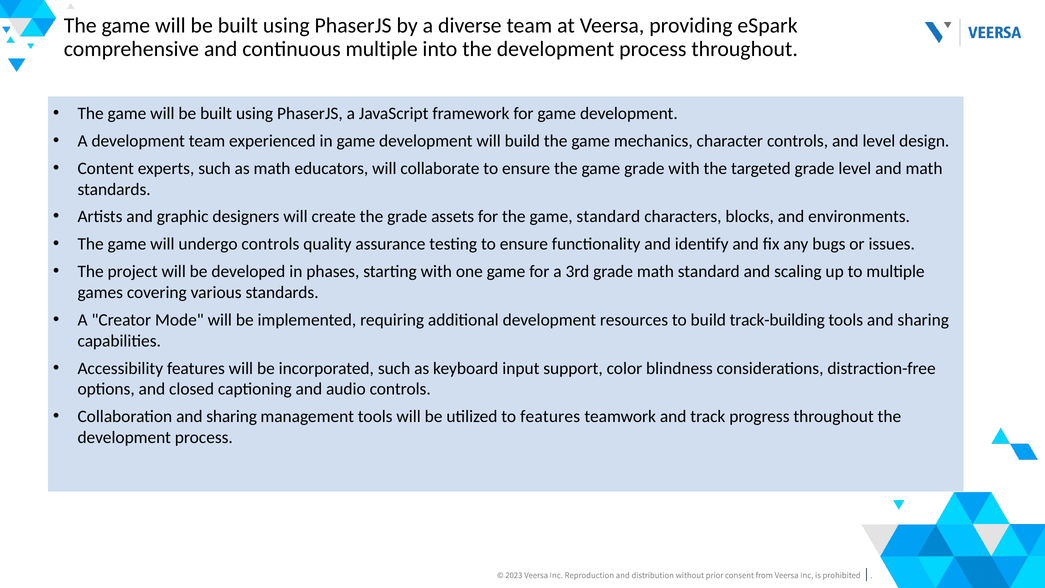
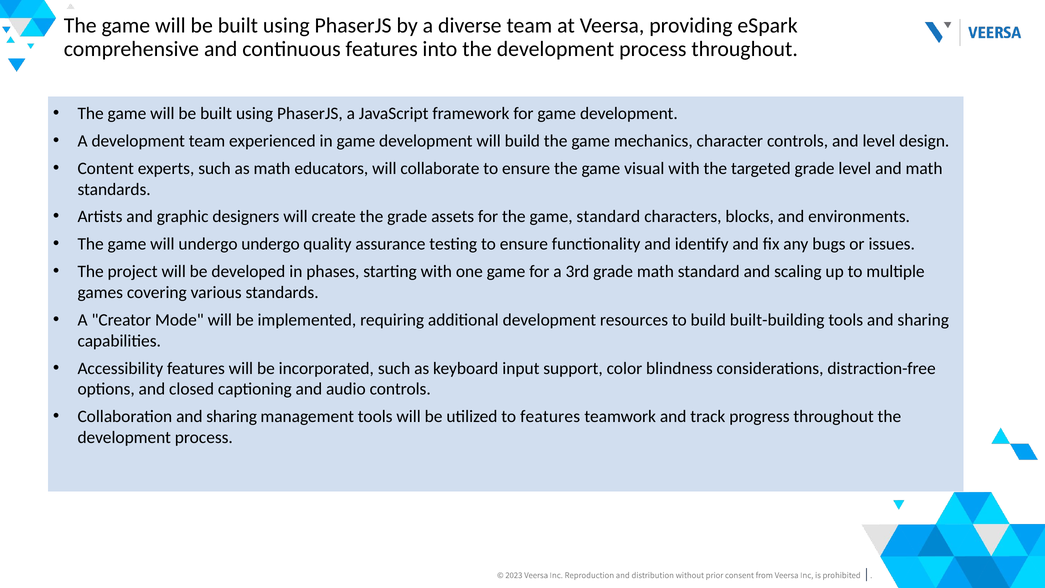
continuous multiple: multiple -> features
game grade: grade -> visual
undergo controls: controls -> undergo
track-building: track-building -> built-building
